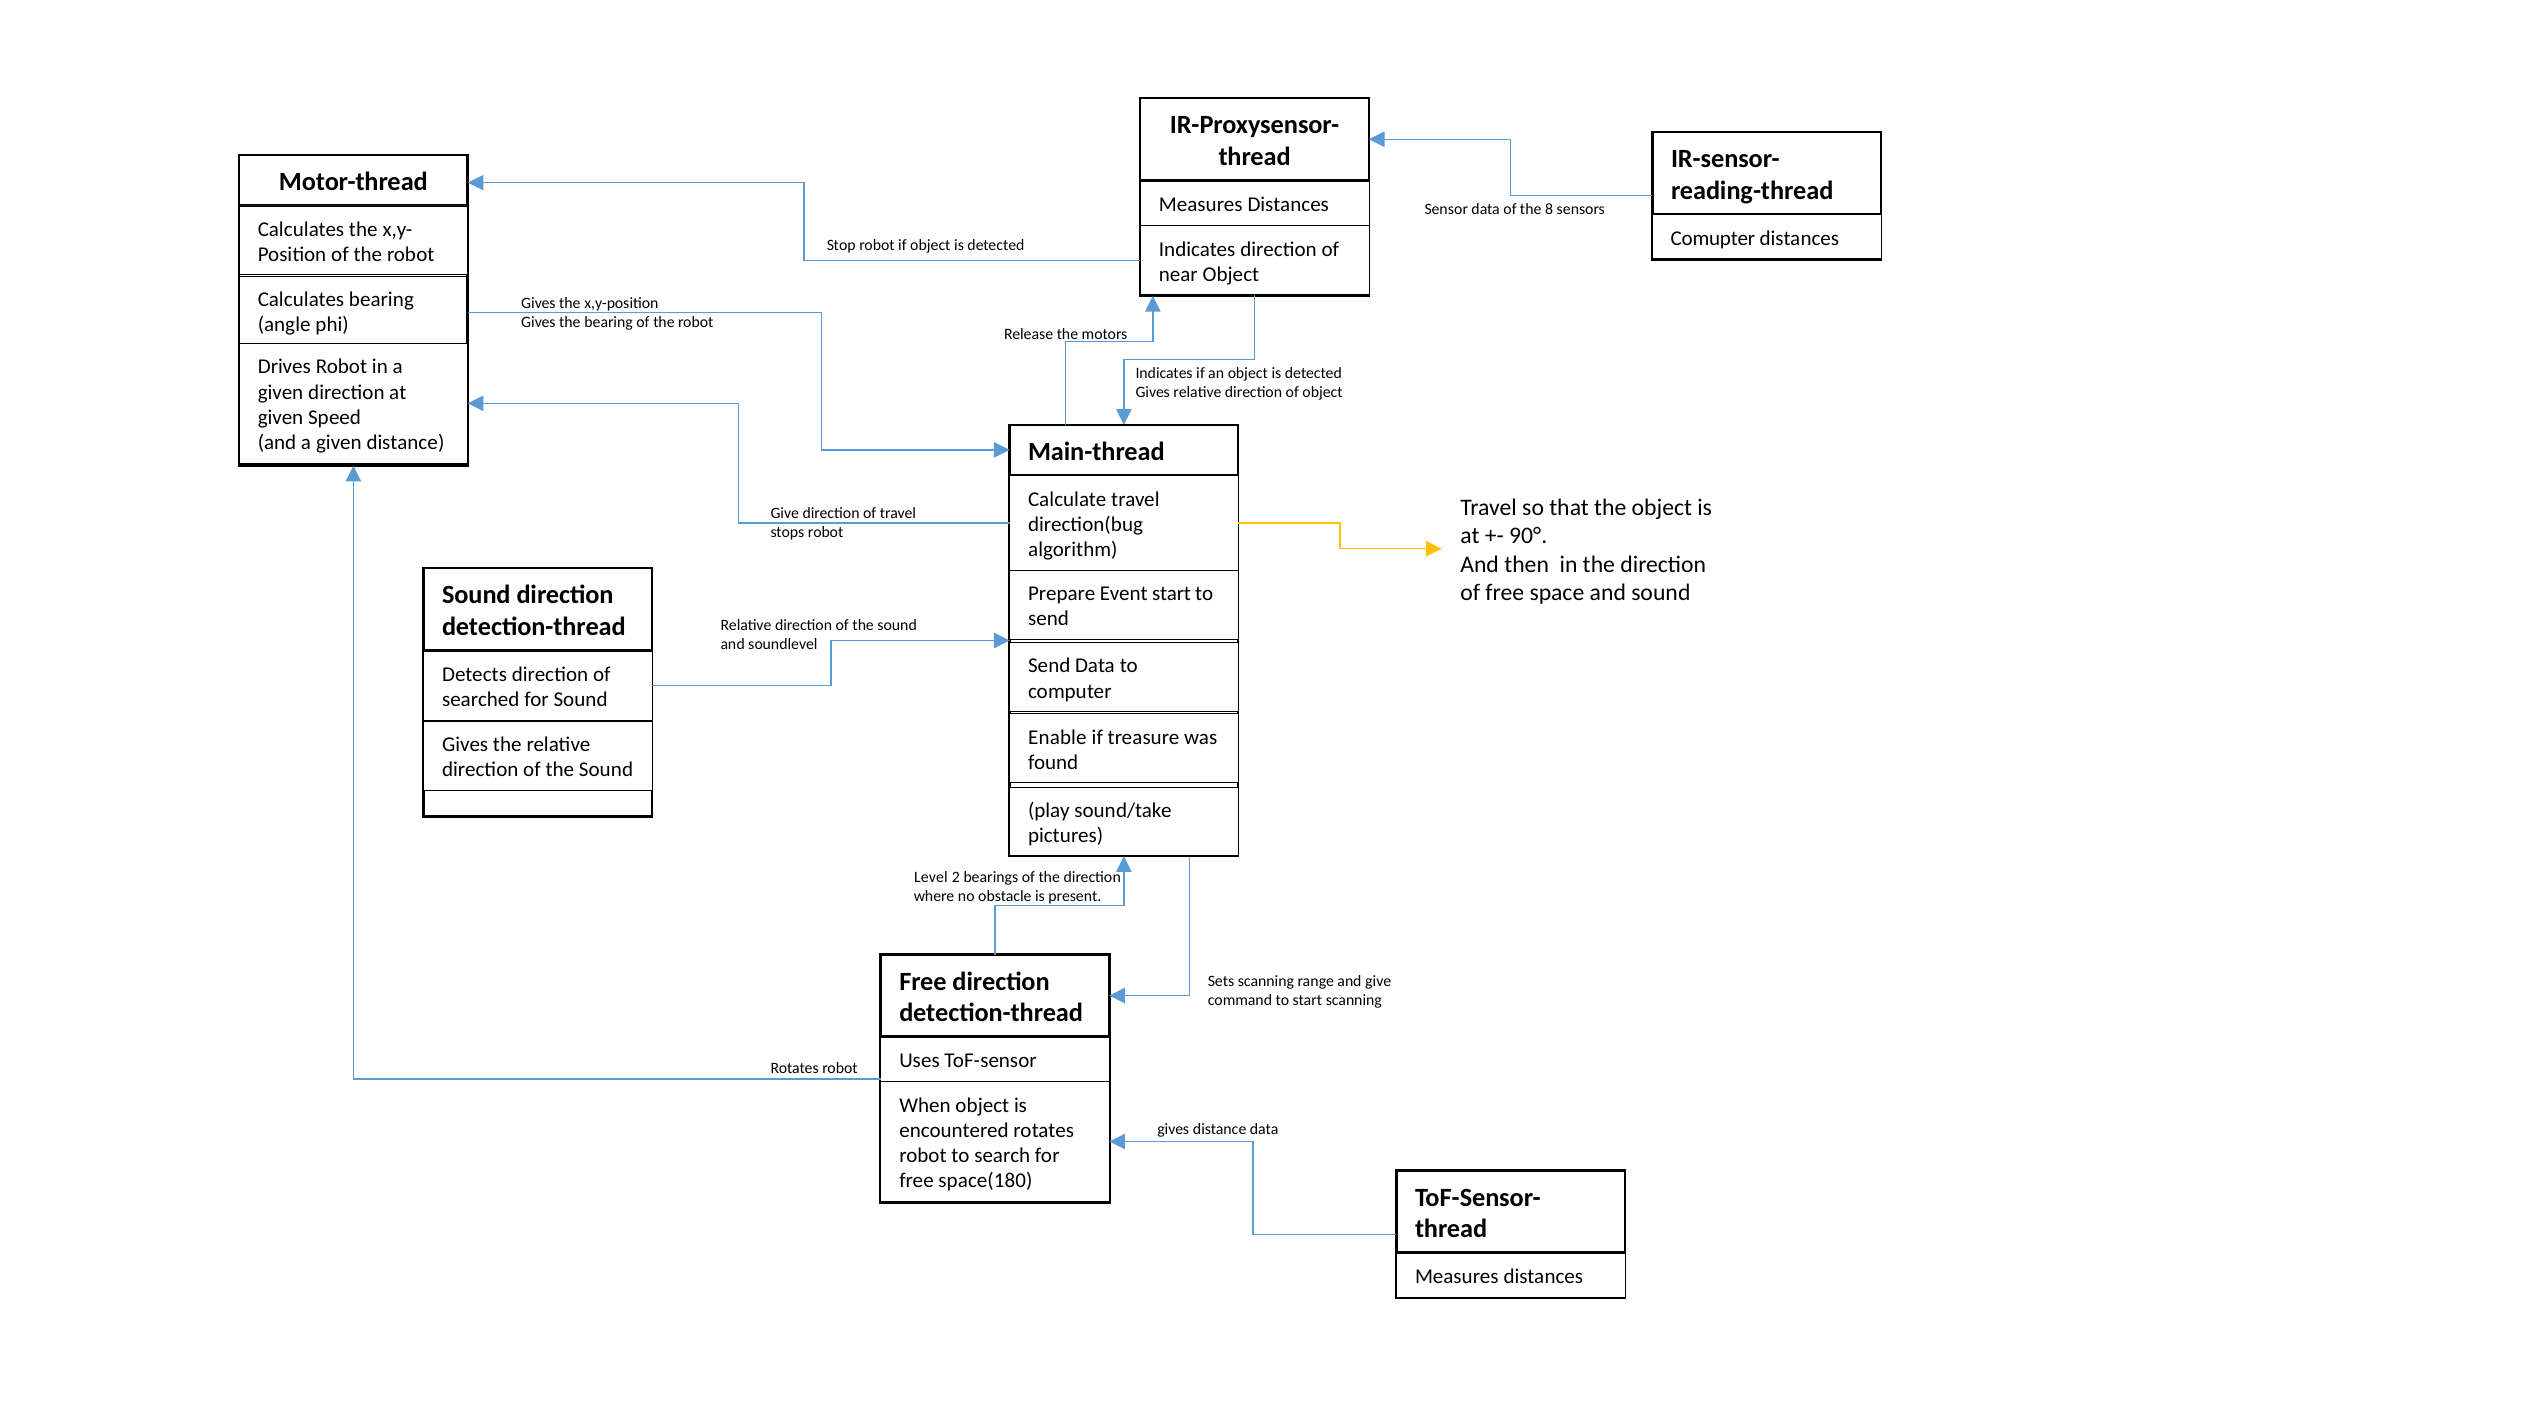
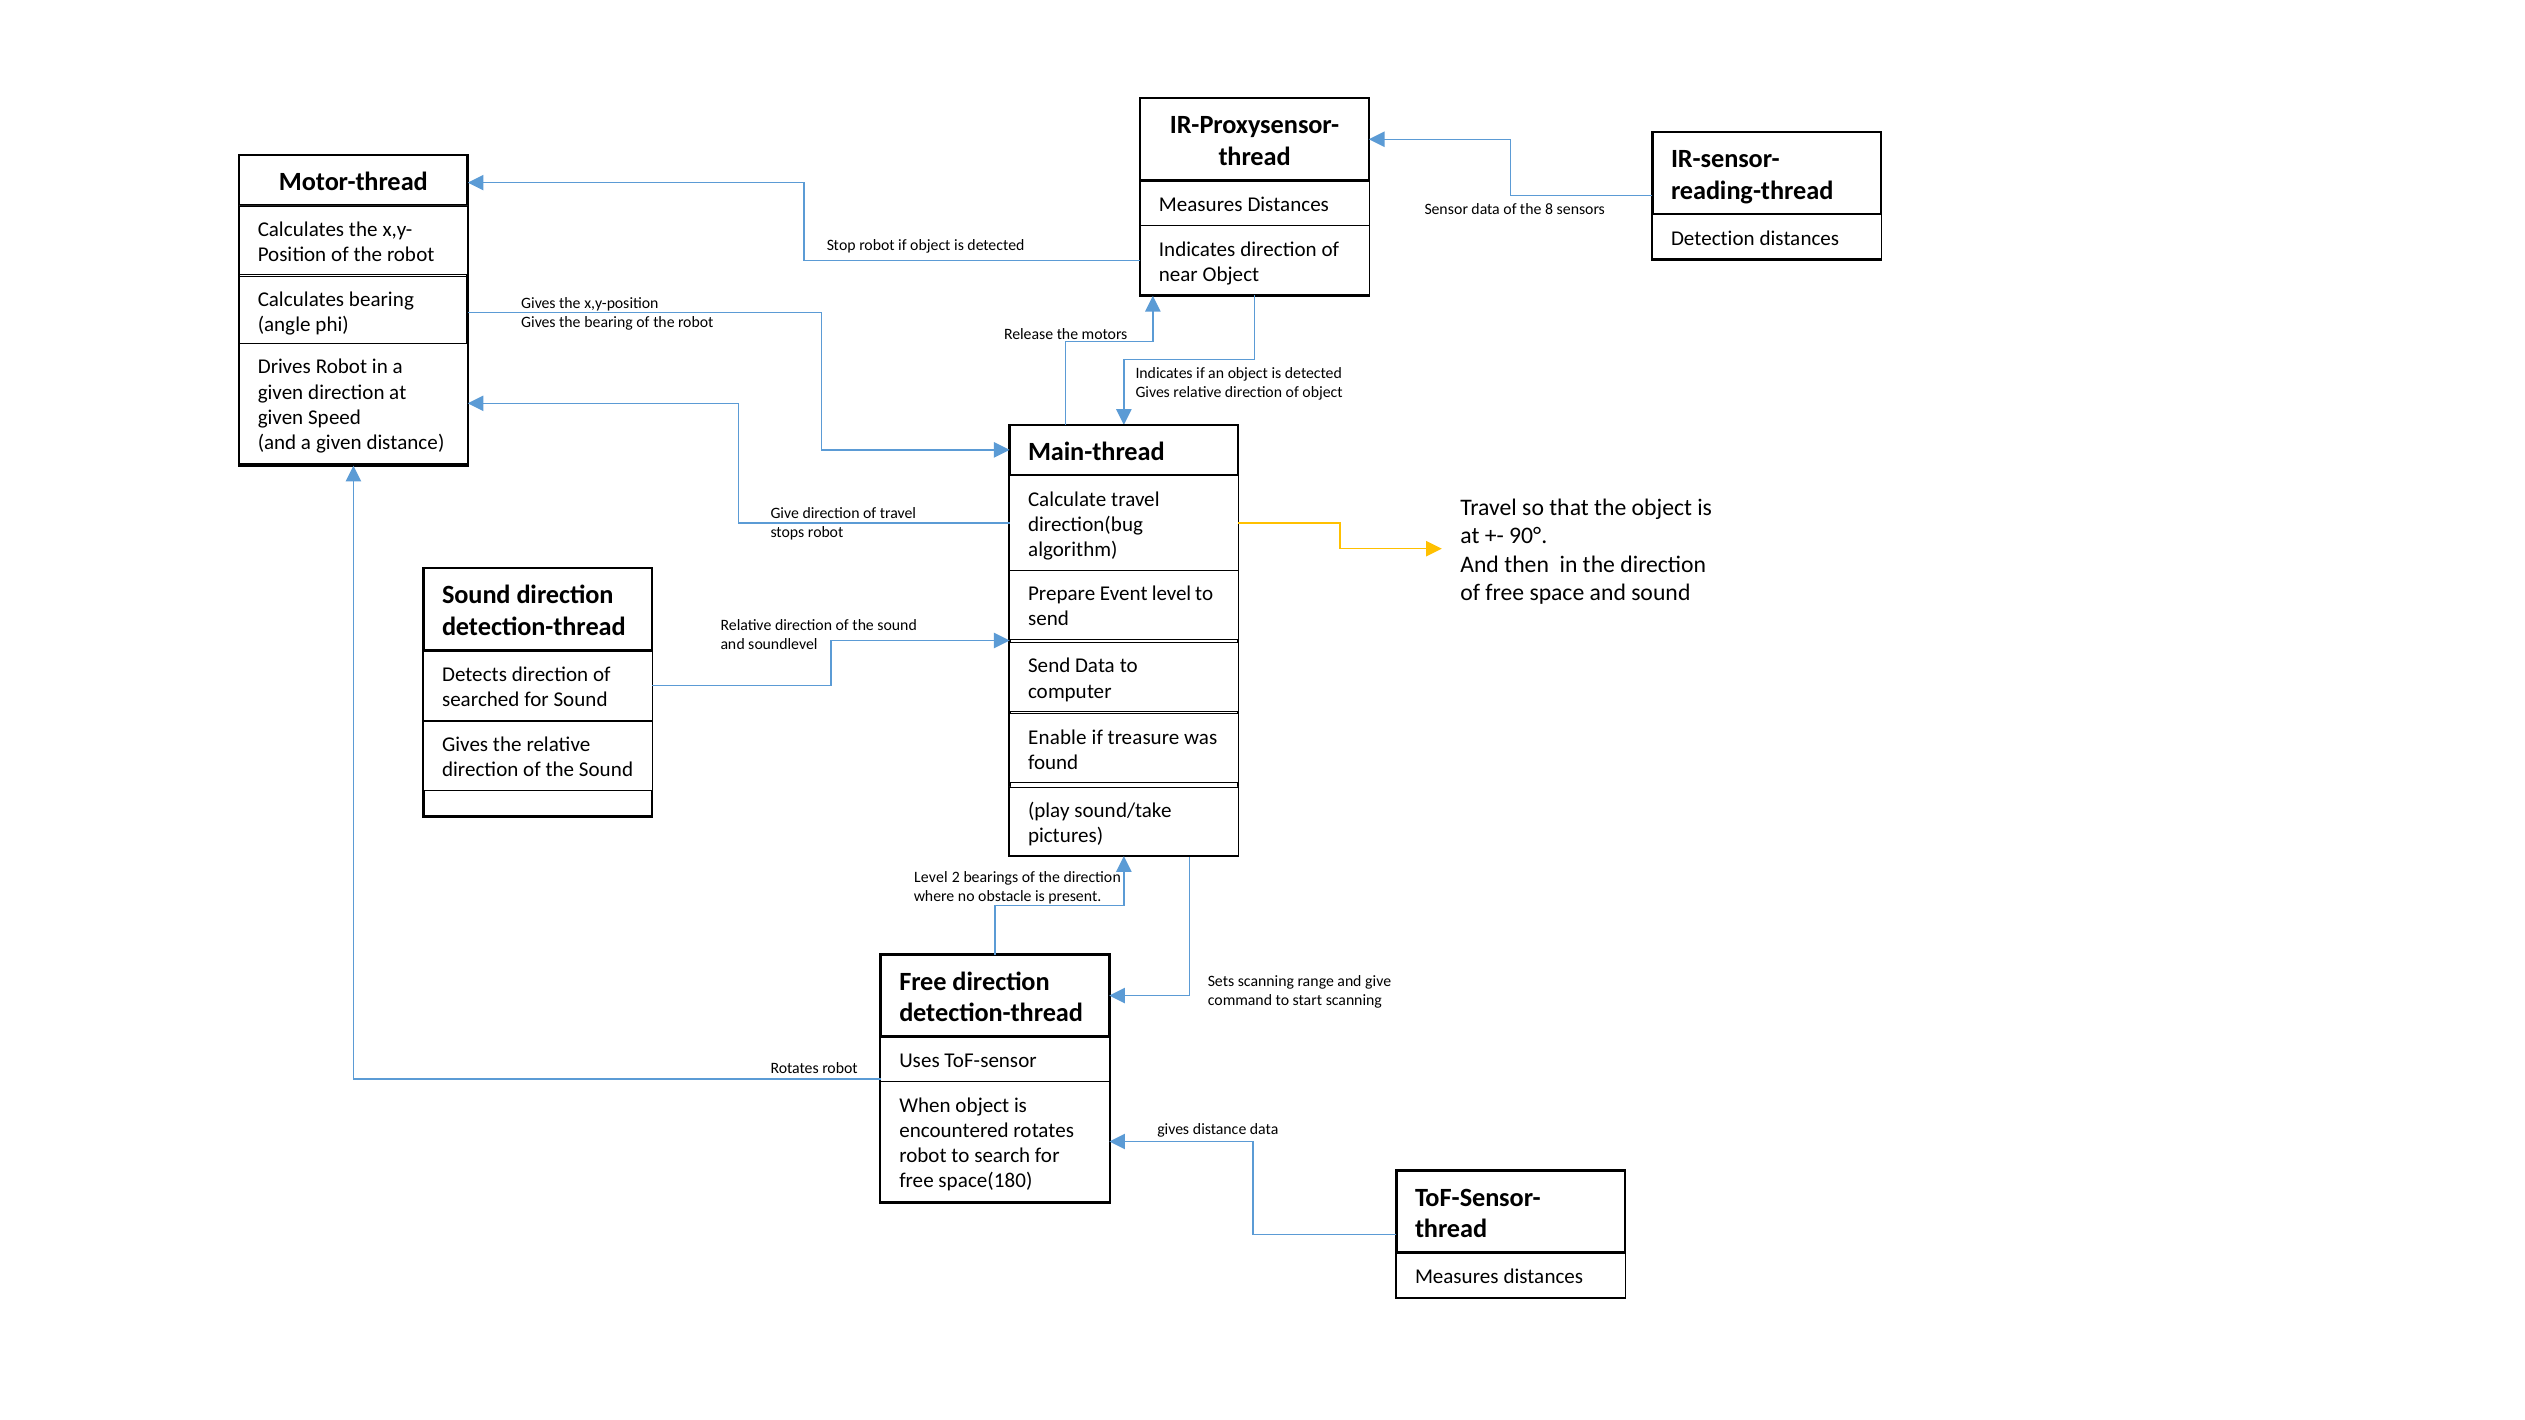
Comupter: Comupter -> Detection
Event start: start -> level
